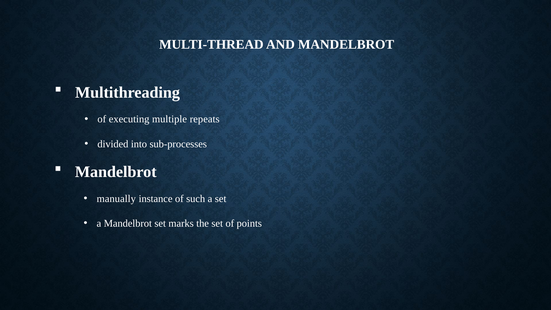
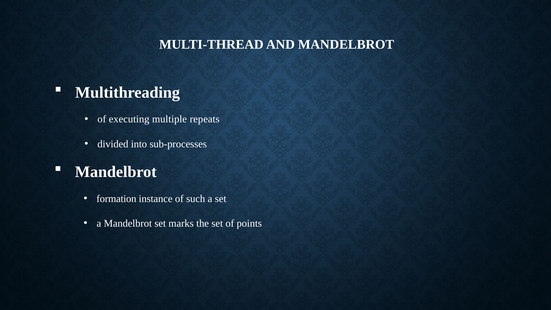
manually: manually -> formation
